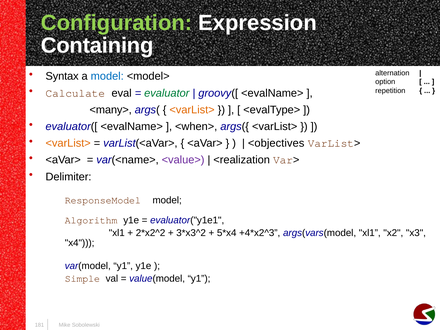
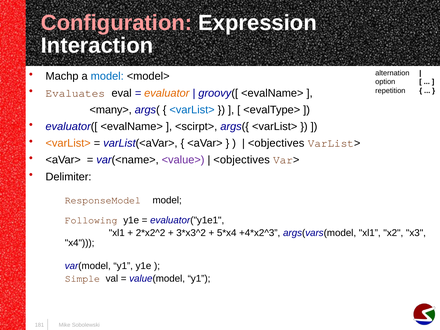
Configuration colour: light green -> pink
Containing: Containing -> Interaction
Syntax: Syntax -> Machp
Calculate: Calculate -> Evaluates
evaluator colour: green -> orange
<varList> at (192, 110) colour: orange -> blue
<when>: <when> -> <scirpt>
<realization at (242, 160): <realization -> <objectives
Algorithm: Algorithm -> Following
